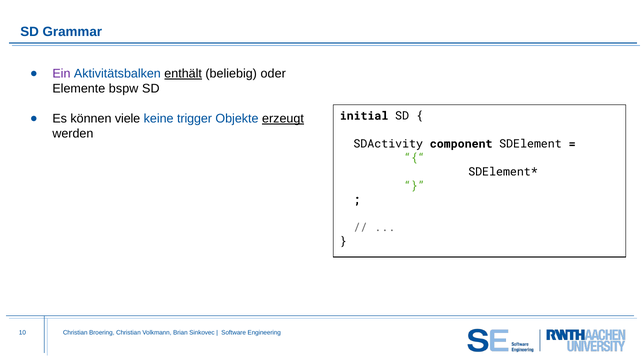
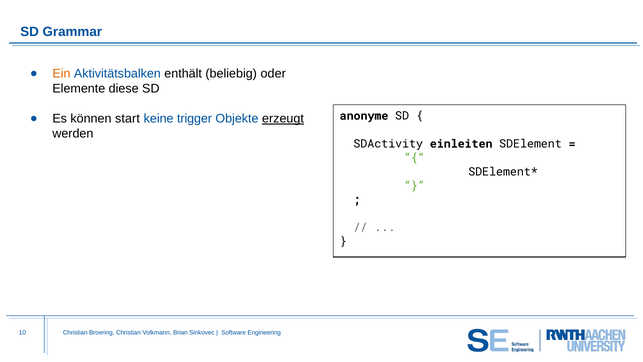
Ein colour: purple -> orange
enthält underline: present -> none
bspw: bspw -> diese
initial: initial -> anonyme
viele: viele -> start
component: component -> einleiten
